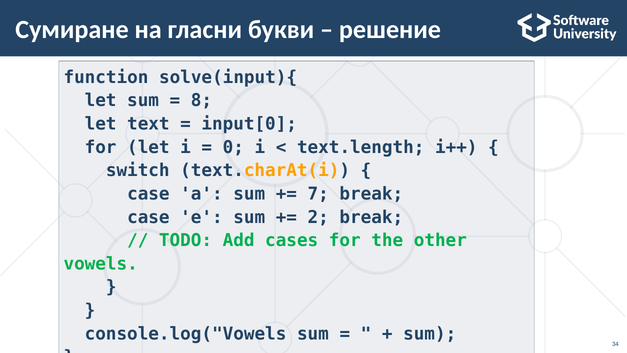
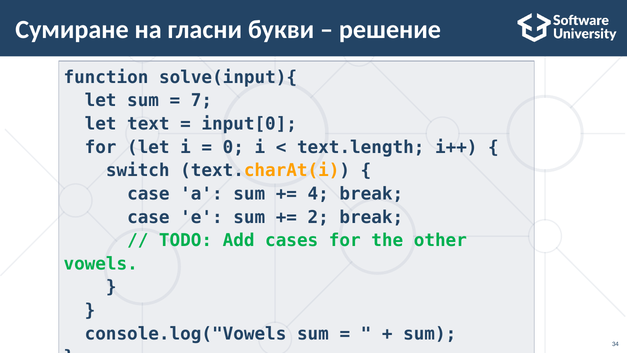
8: 8 -> 7
7: 7 -> 4
